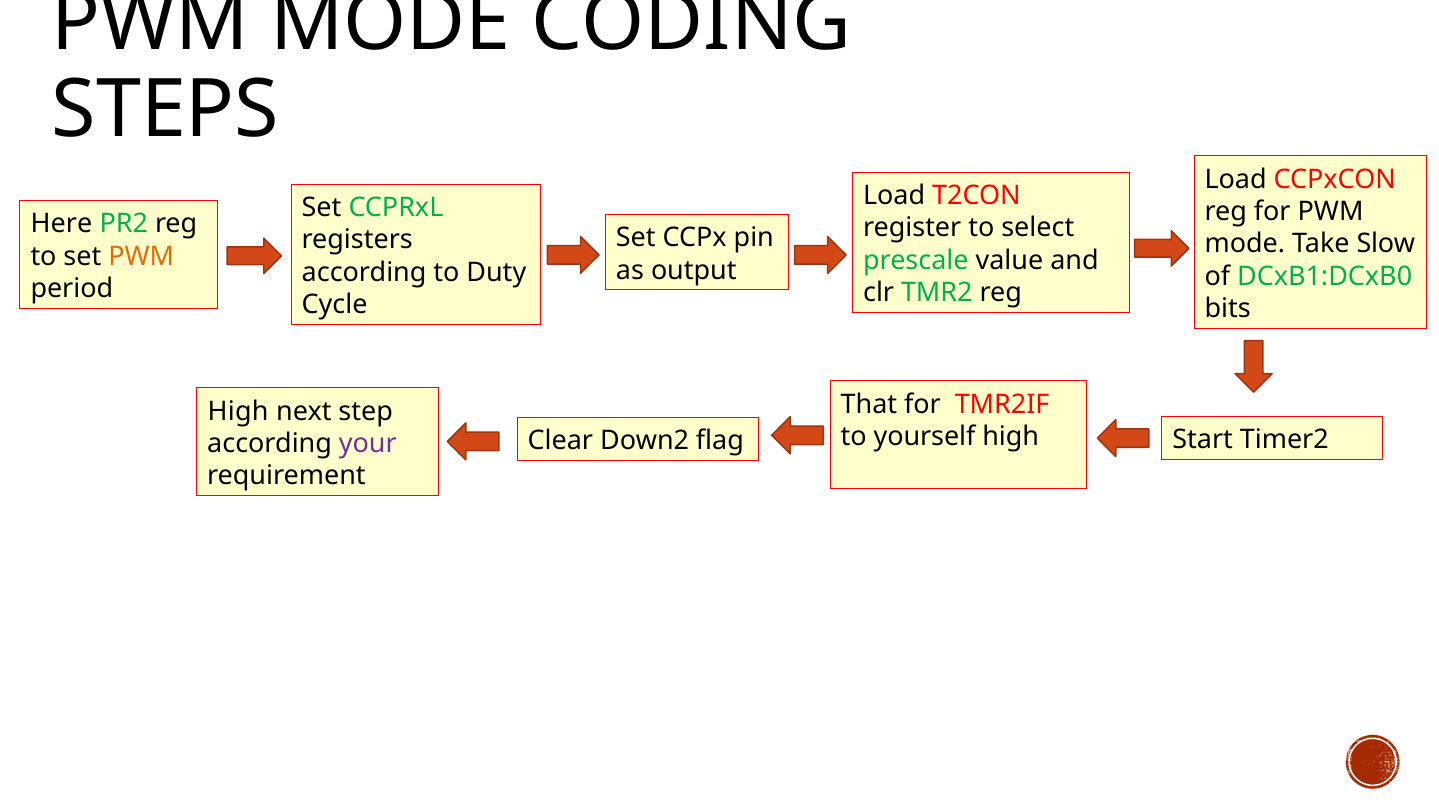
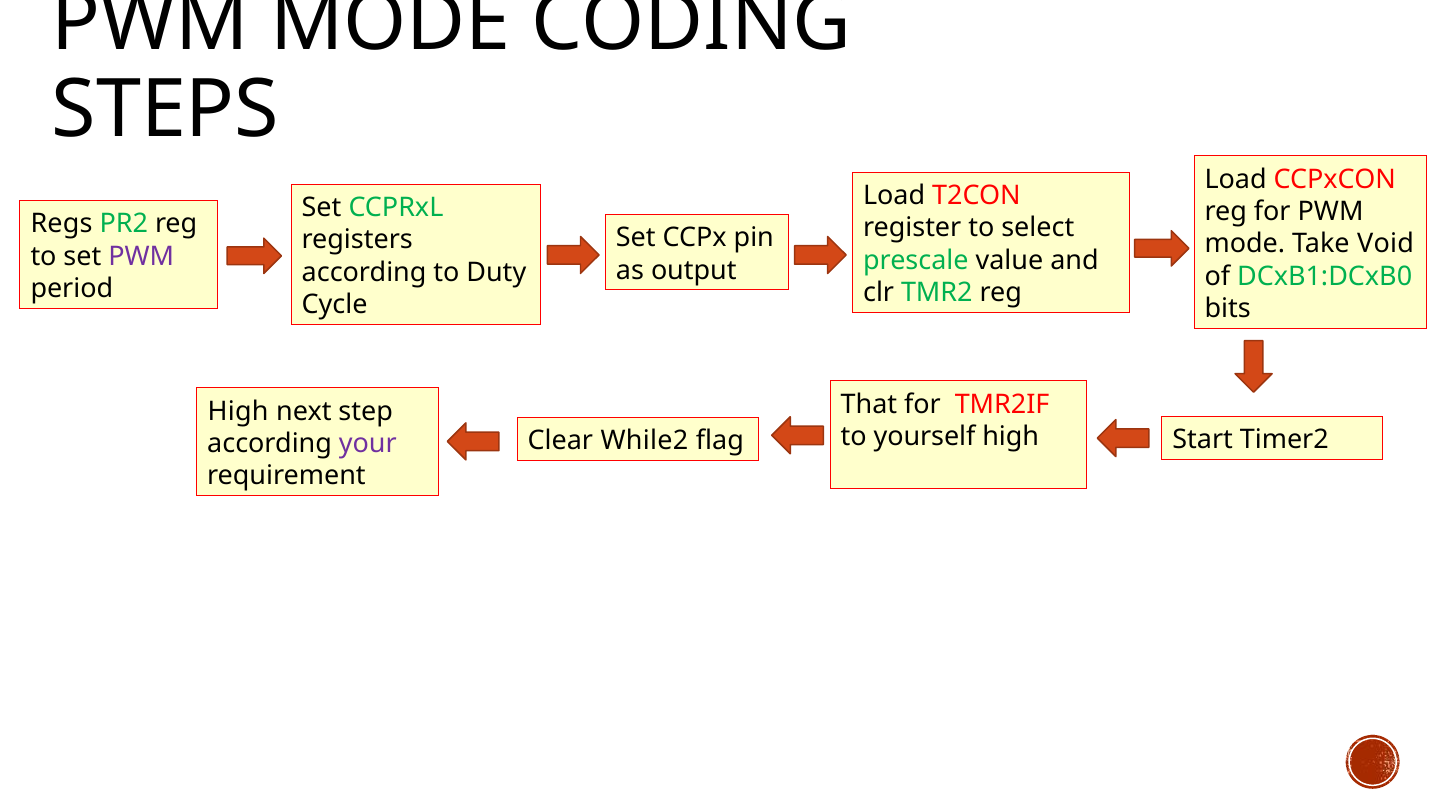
Here: Here -> Regs
Slow: Slow -> Void
PWM at (141, 256) colour: orange -> purple
Down2: Down2 -> While2
